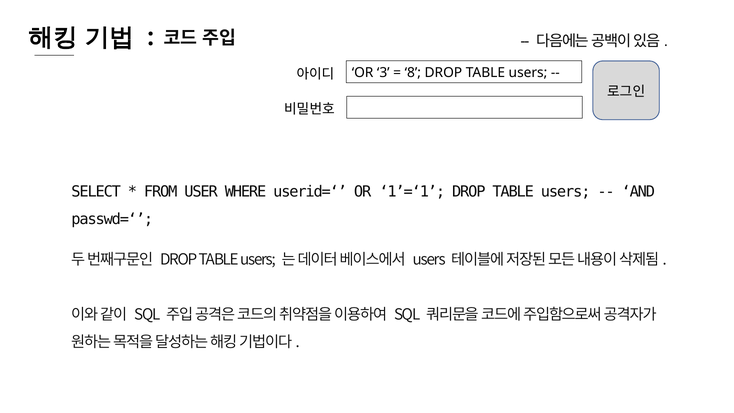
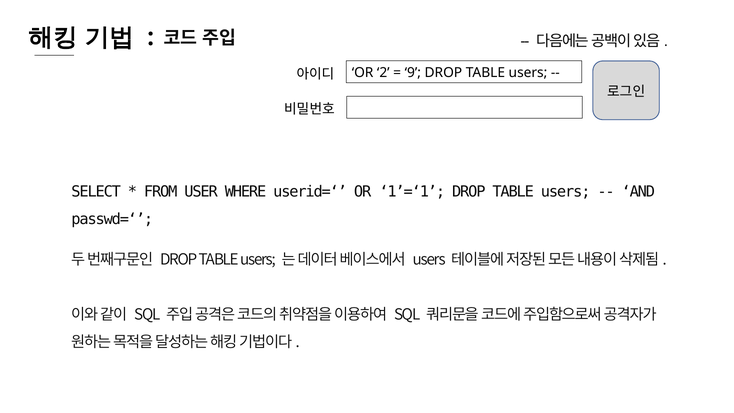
3: 3 -> 2
8: 8 -> 9
